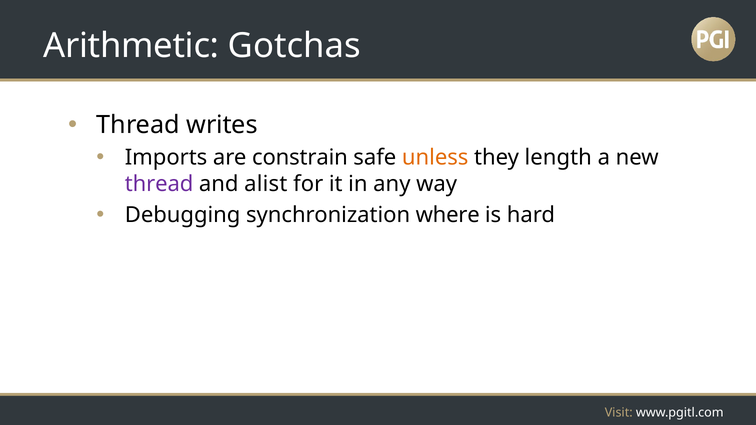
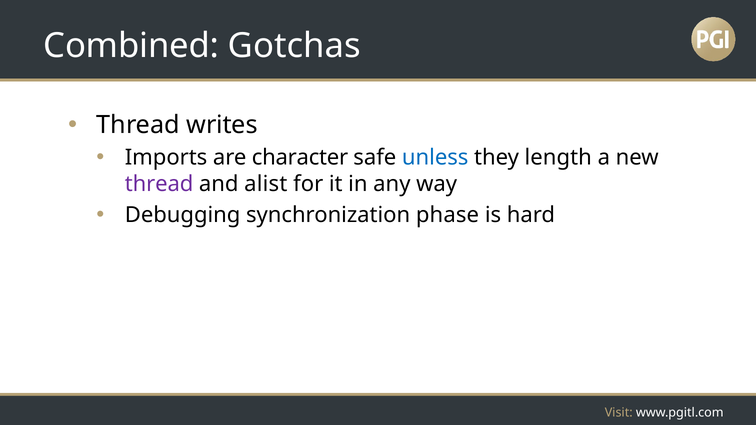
Arithmetic: Arithmetic -> Combined
constrain: constrain -> character
unless colour: orange -> blue
where: where -> phase
